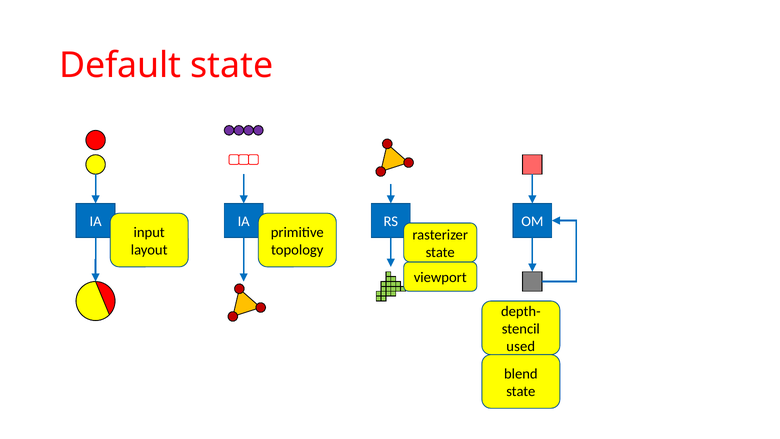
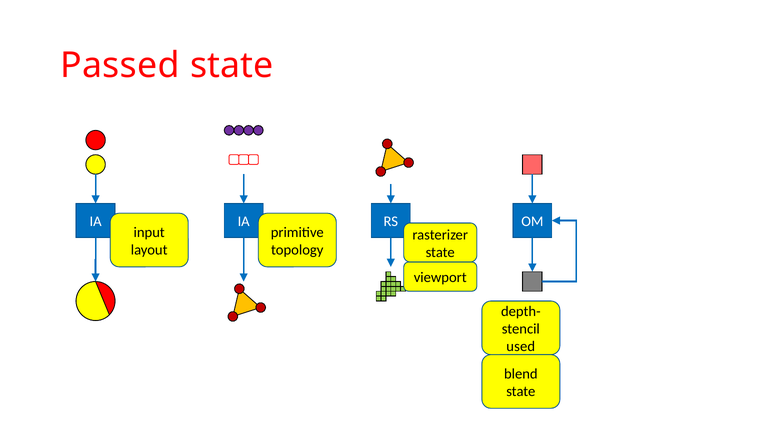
Default: Default -> Passed
